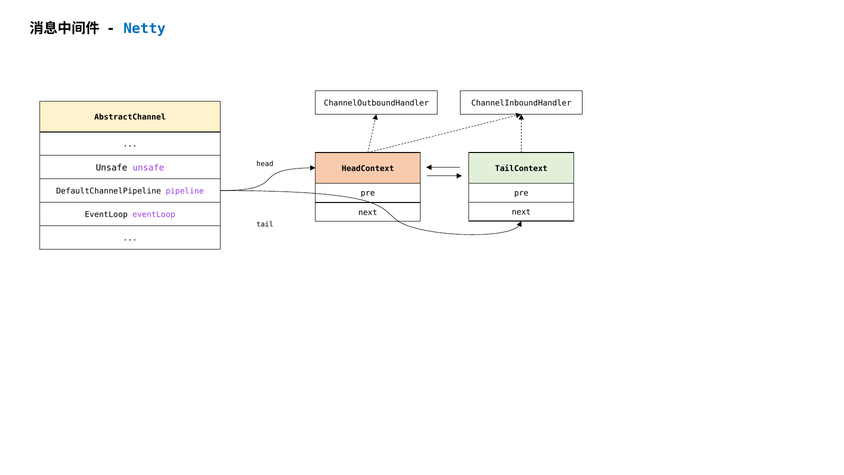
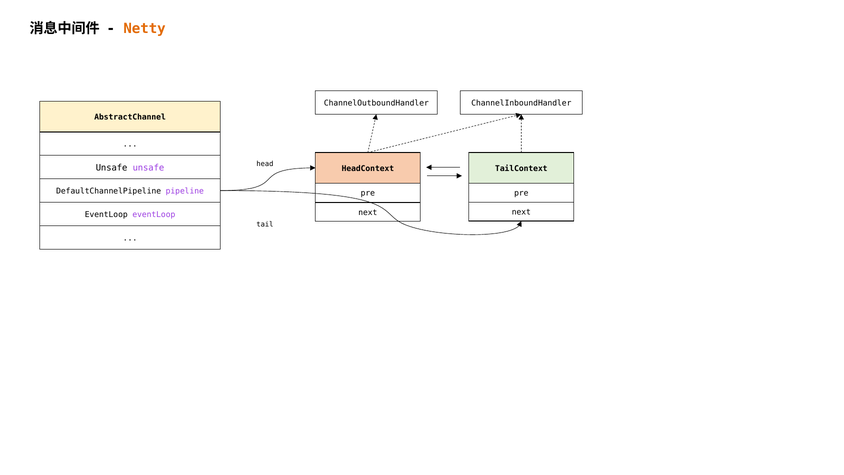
Netty colour: blue -> orange
